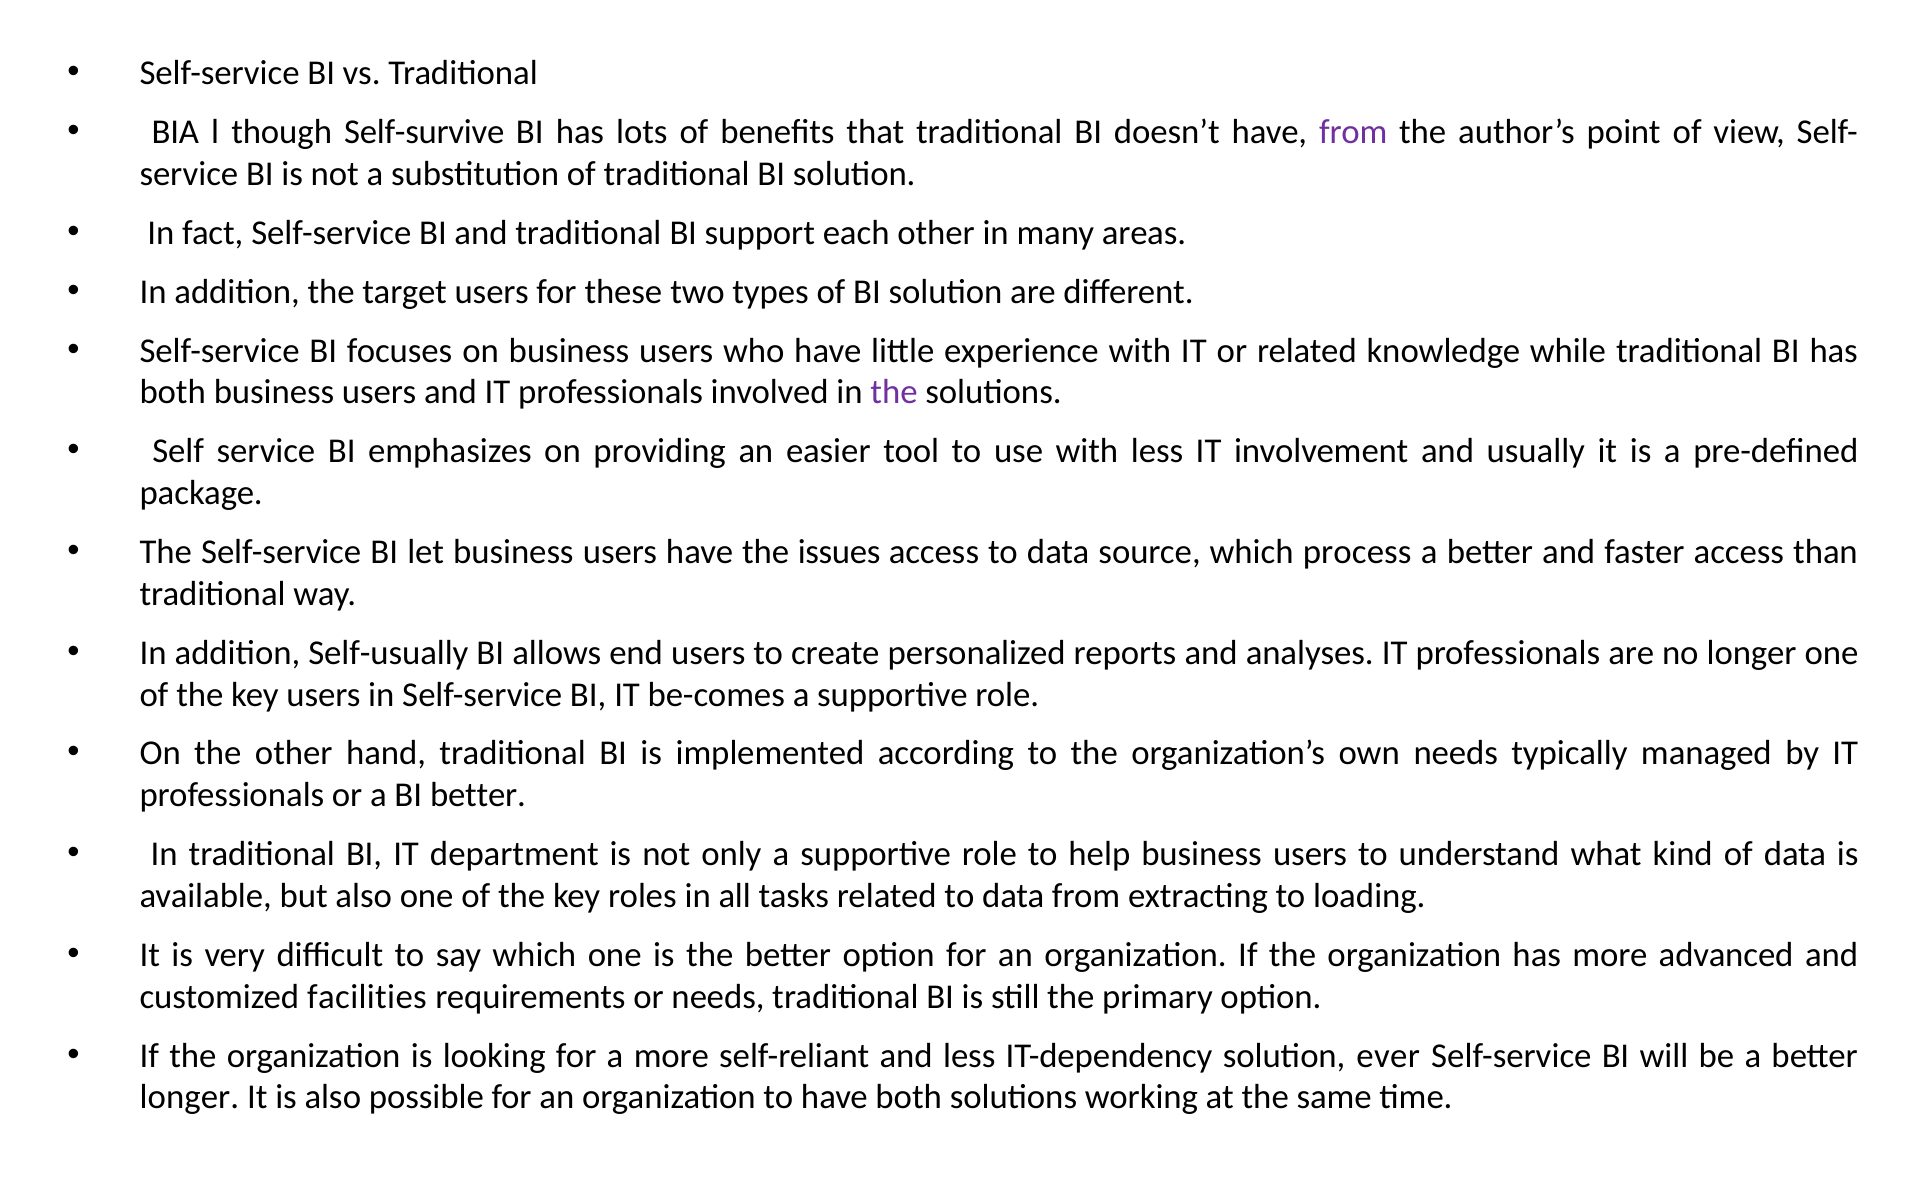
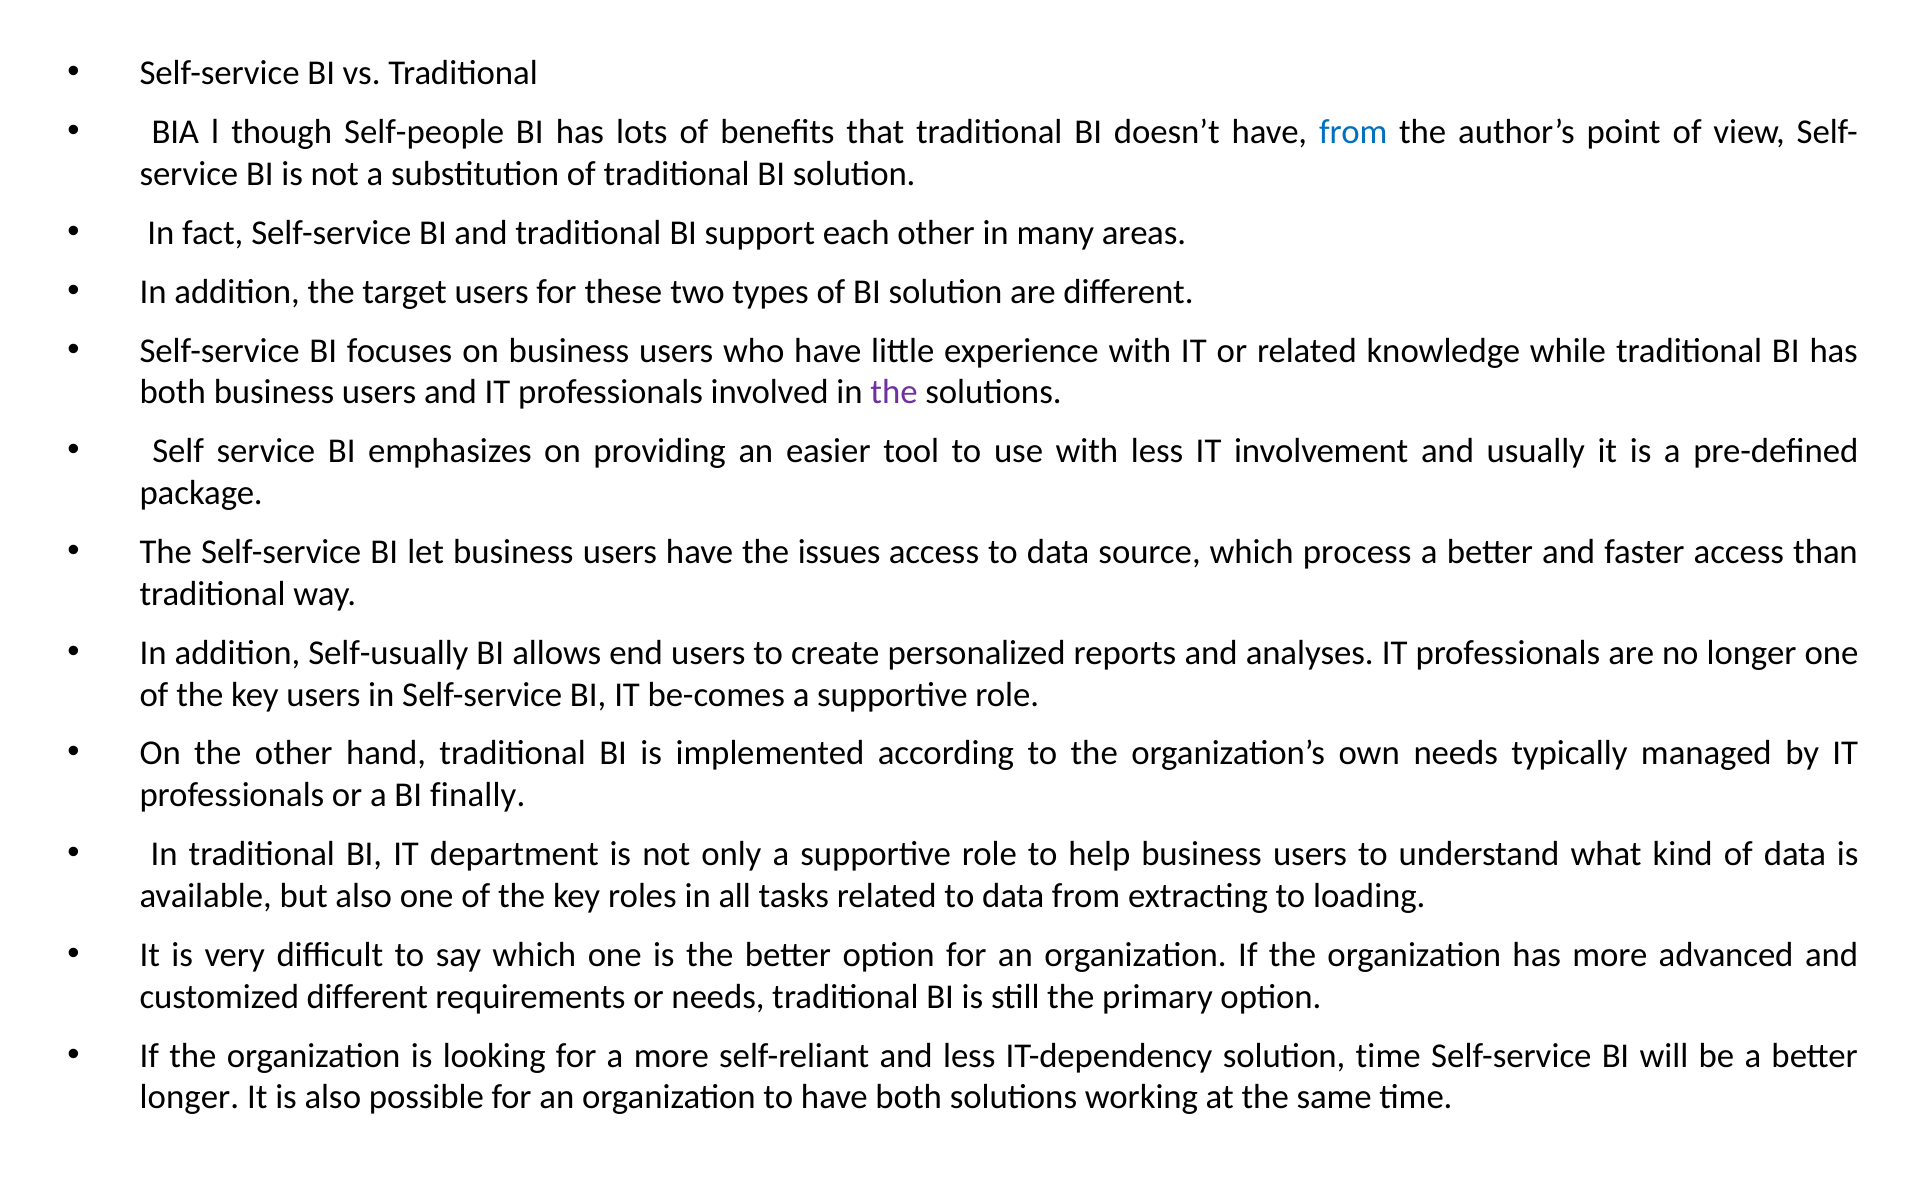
Self-survive: Self-survive -> Self-people
from at (1353, 132) colour: purple -> blue
BI better: better -> finally
customized facilities: facilities -> different
solution ever: ever -> time
